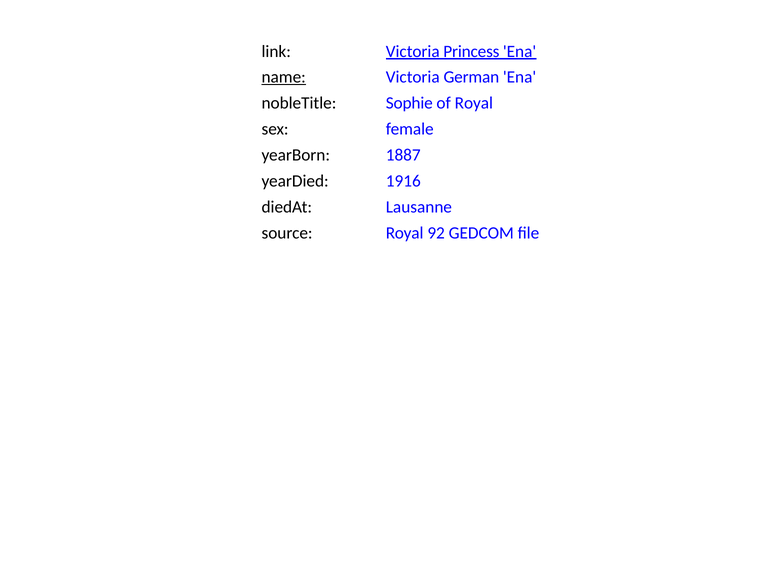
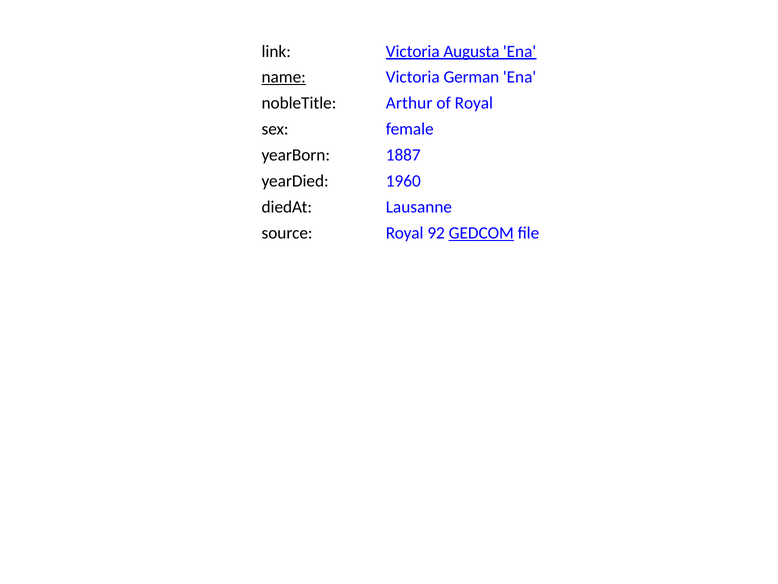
Princess: Princess -> Augusta
Sophie: Sophie -> Arthur
1916: 1916 -> 1960
GEDCOM underline: none -> present
